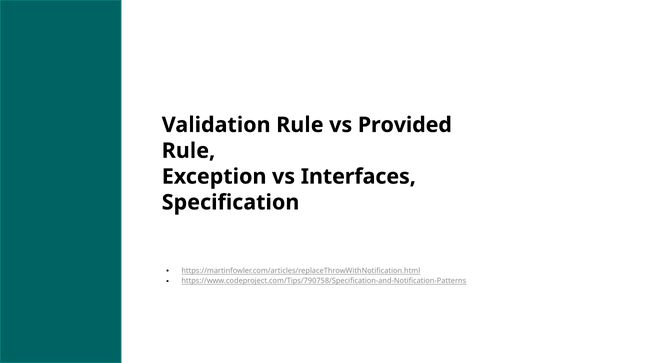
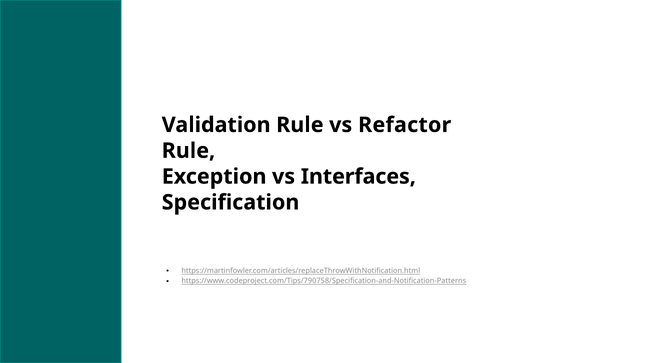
Provided: Provided -> Refactor
